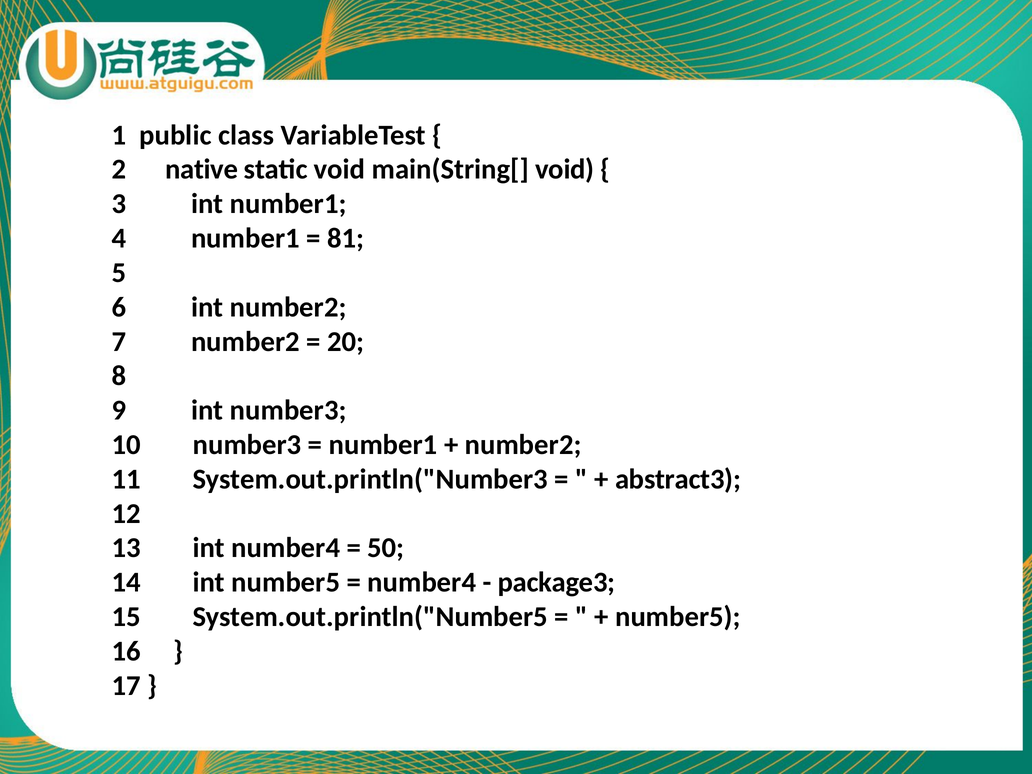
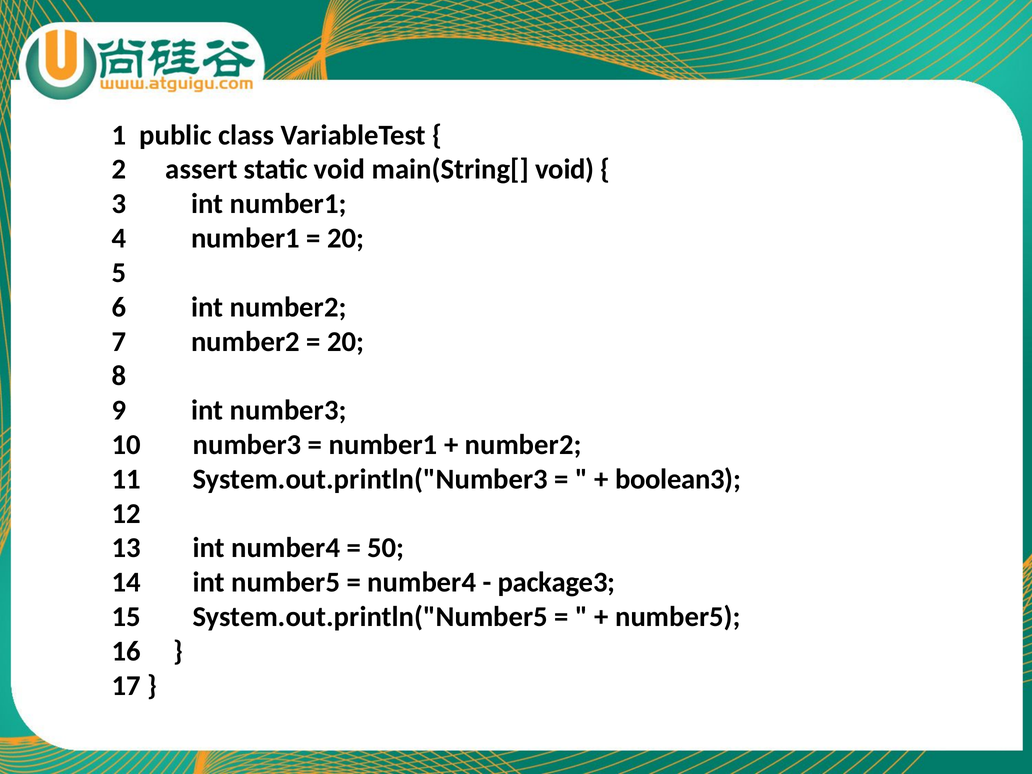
native: native -> assert
81 at (346, 238): 81 -> 20
abstract3: abstract3 -> boolean3
